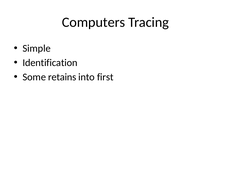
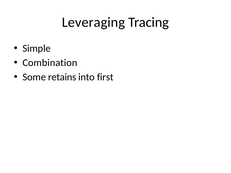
Computers: Computers -> Leveraging
Identification: Identification -> Combination
